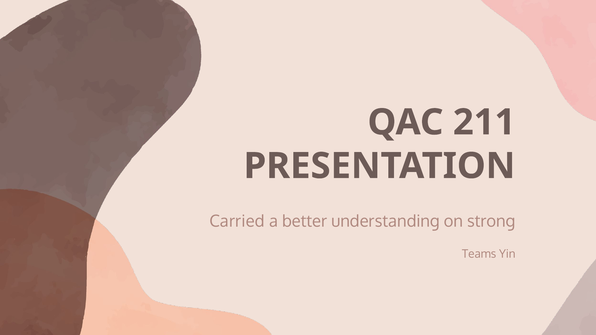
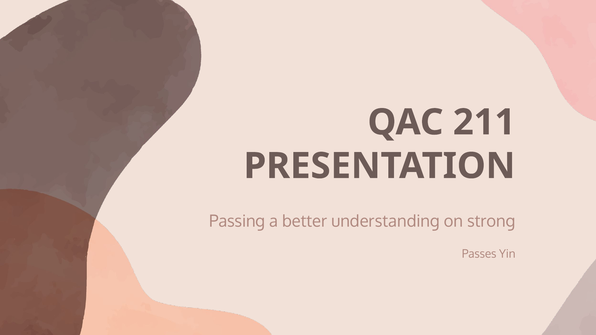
Carried: Carried -> Passing
Teams: Teams -> Passes
